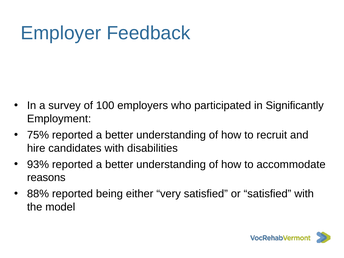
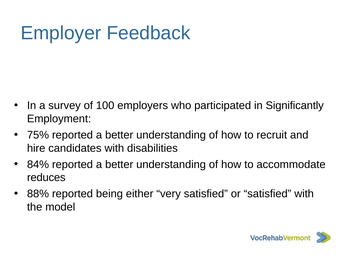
93%: 93% -> 84%
reasons: reasons -> reduces
